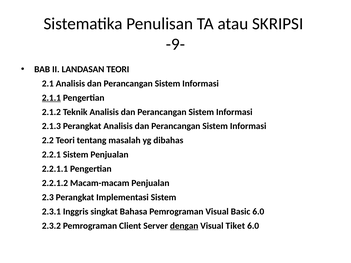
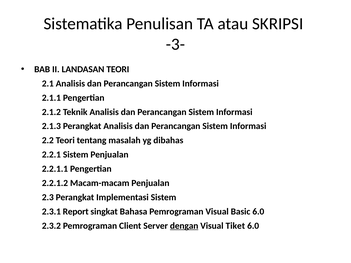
-9-: -9- -> -3-
2.1.1 underline: present -> none
Inggris: Inggris -> Report
